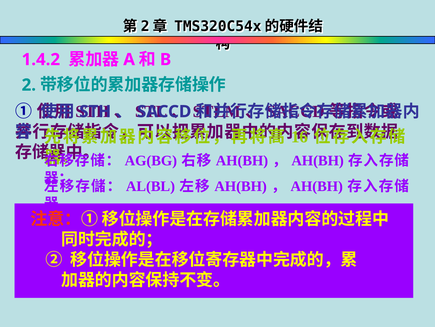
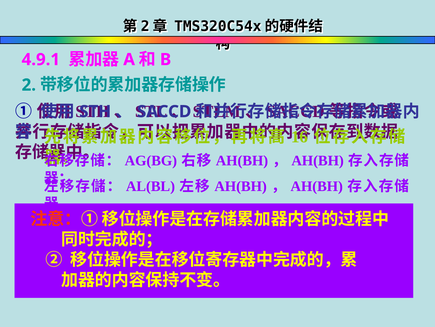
1.4.2: 1.4.2 -> 4.9.1
